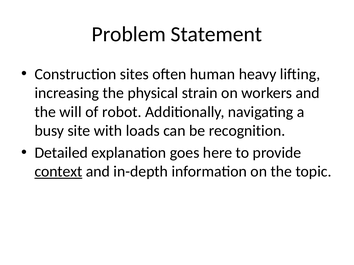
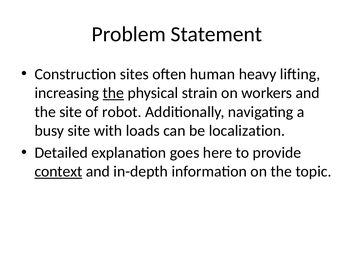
the at (113, 93) underline: none -> present
the will: will -> site
recognition: recognition -> localization
